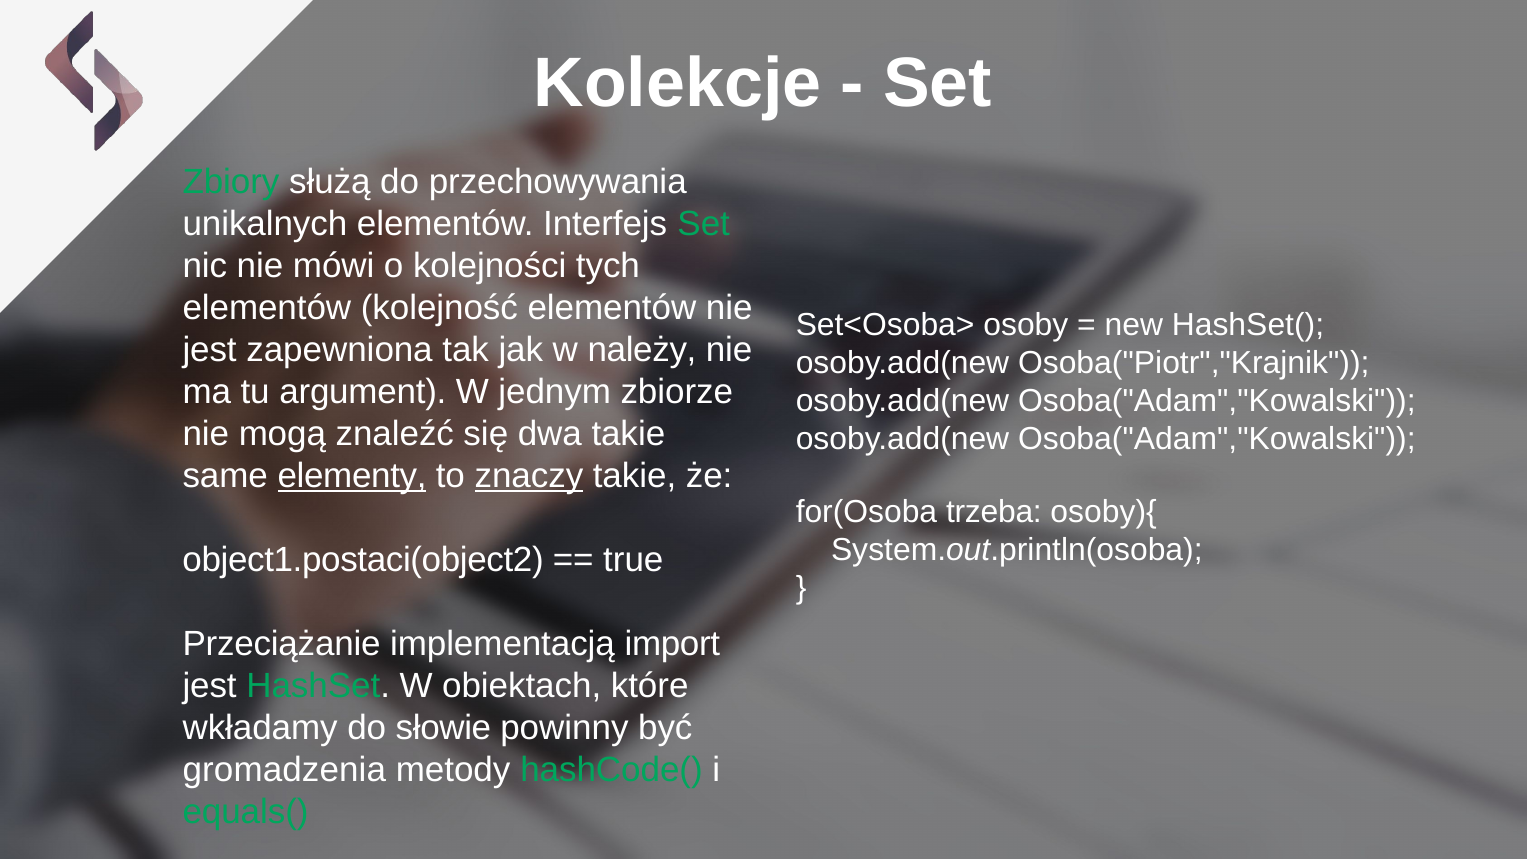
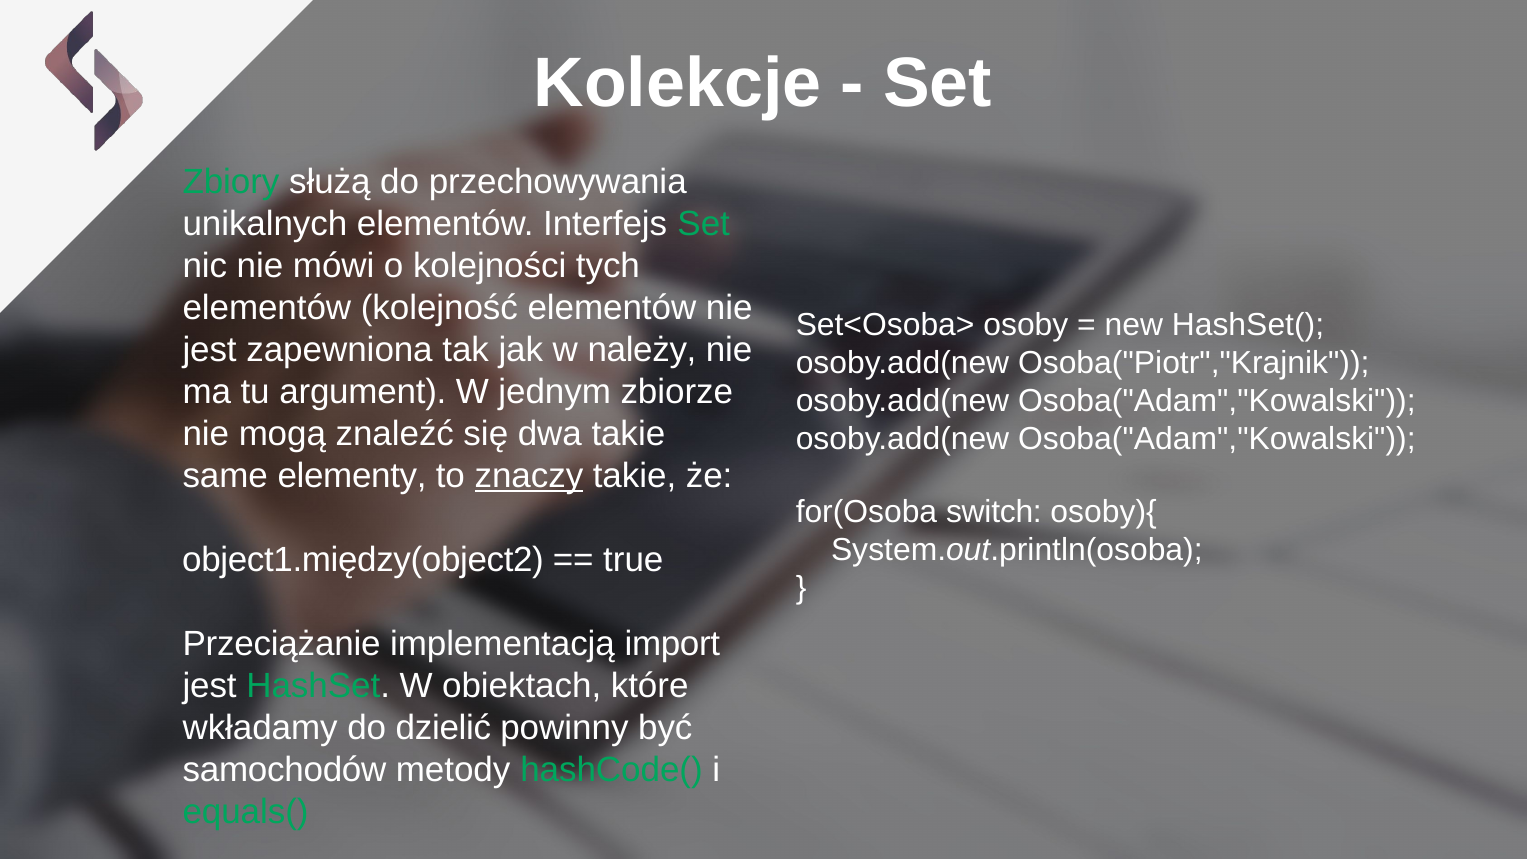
elementy underline: present -> none
trzeba: trzeba -> switch
object1.postaci(object2: object1.postaci(object2 -> object1.między(object2
słowie: słowie -> dzielić
gromadzenia: gromadzenia -> samochodów
